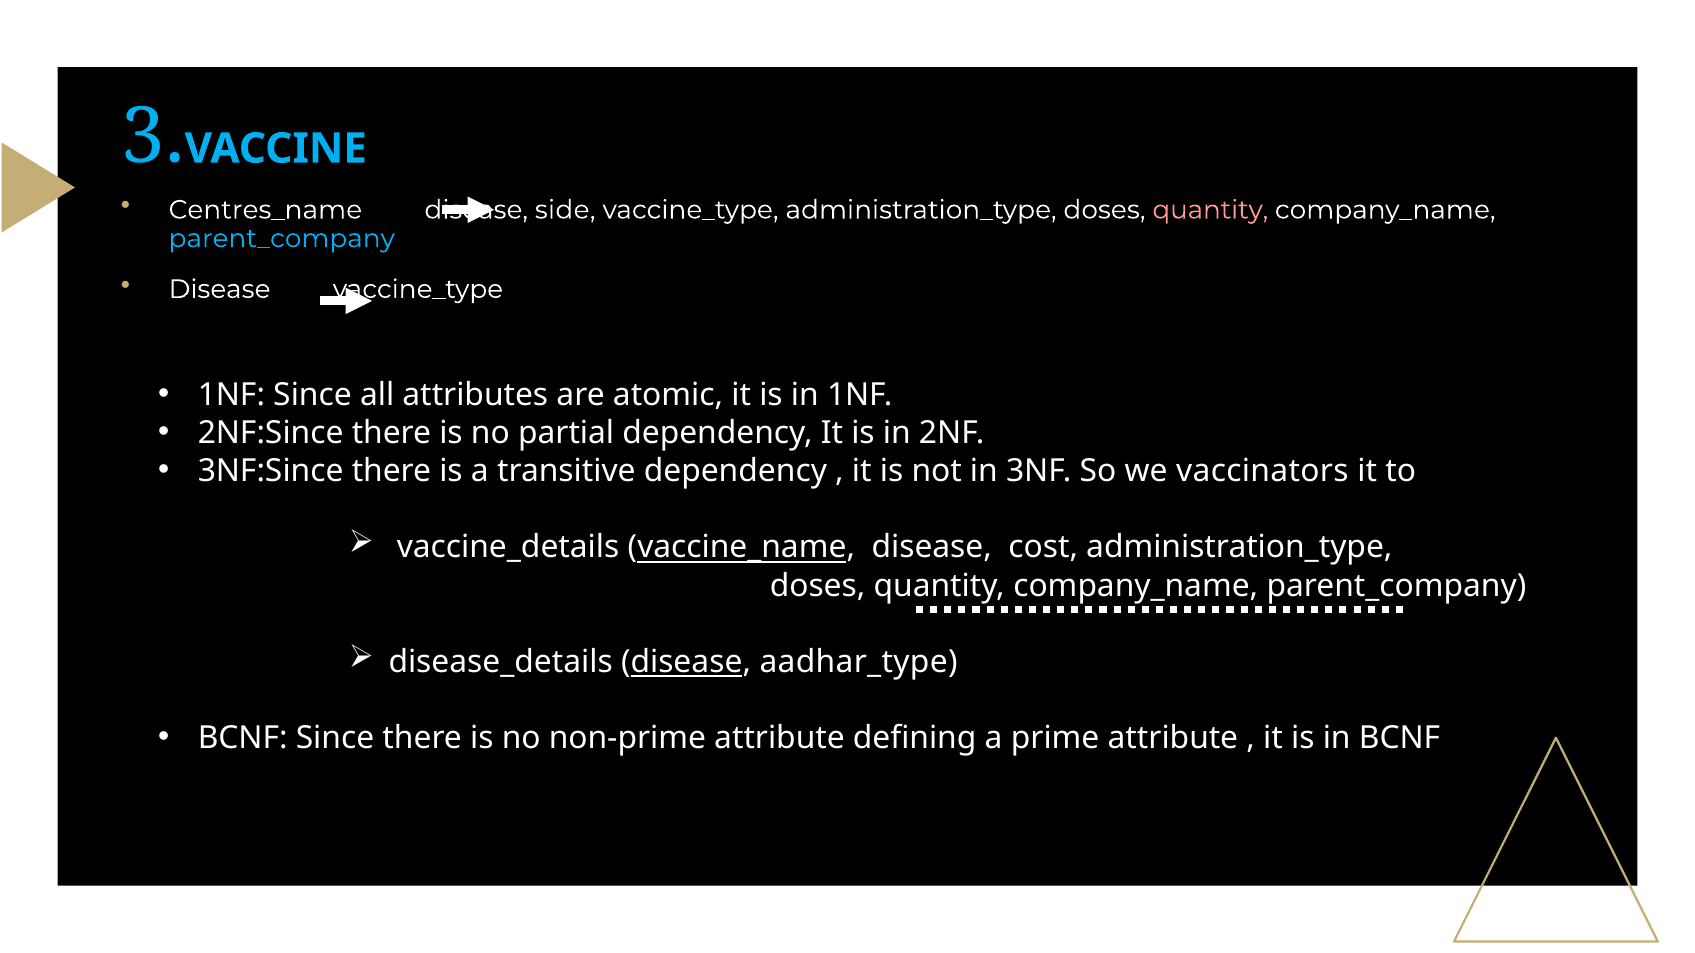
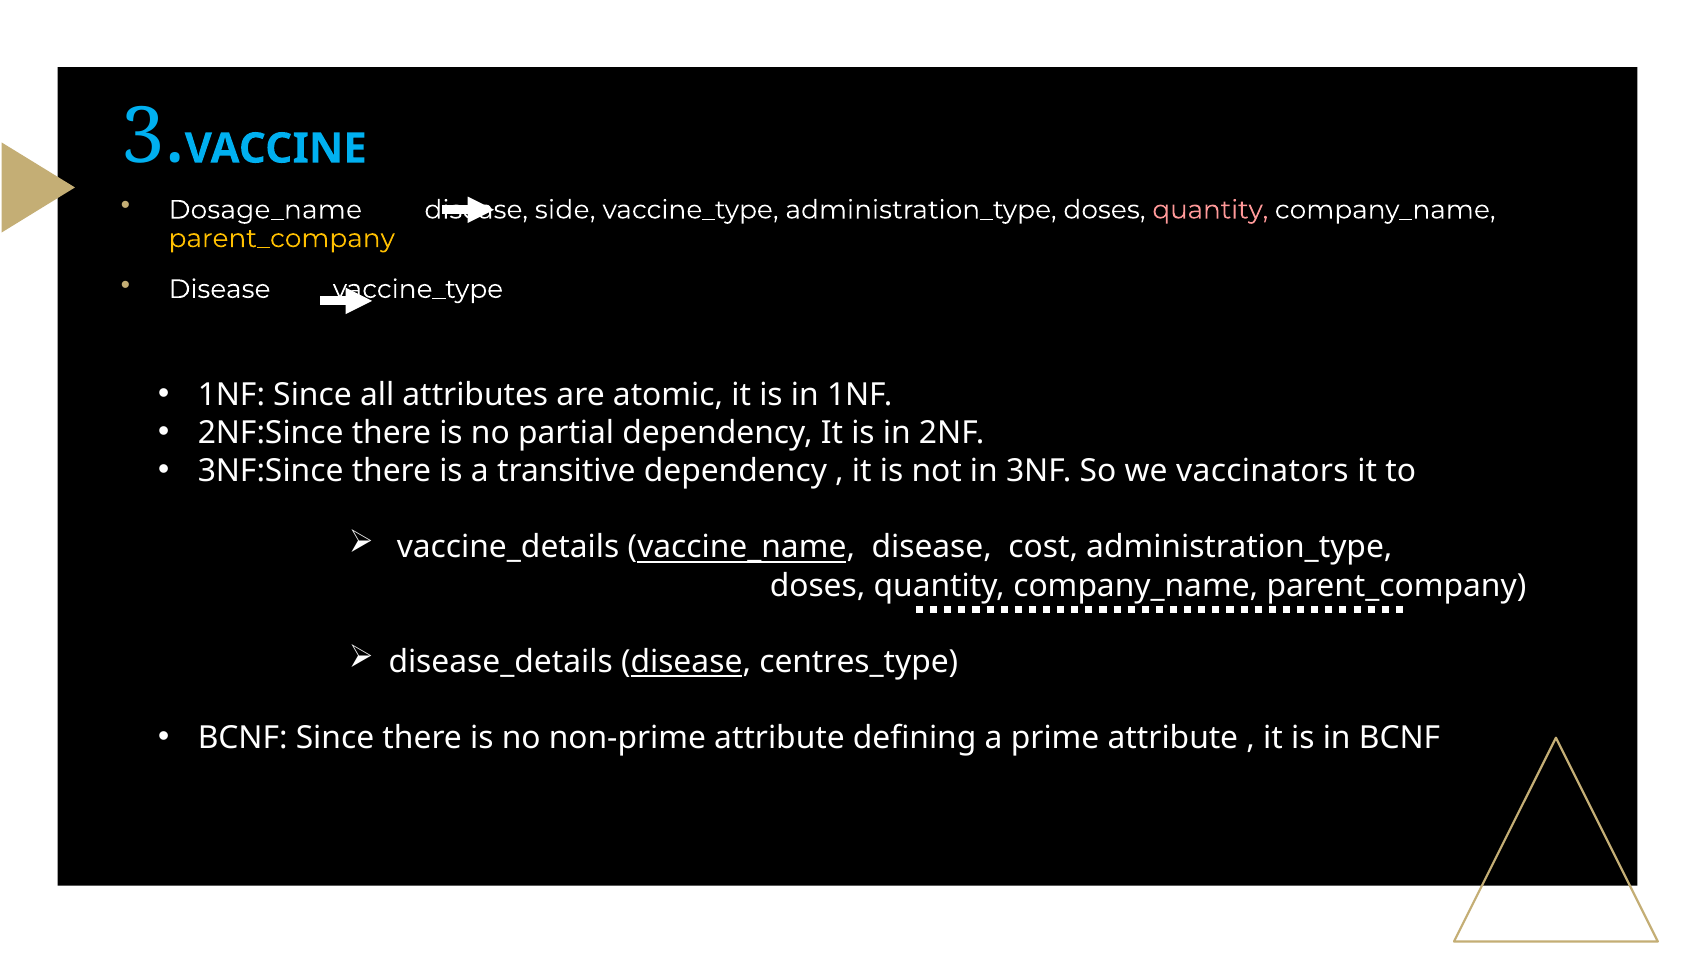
Centres_name: Centres_name -> Dosage_name
parent_company at (282, 239) colour: light blue -> yellow
aadhar_type: aadhar_type -> centres_type
